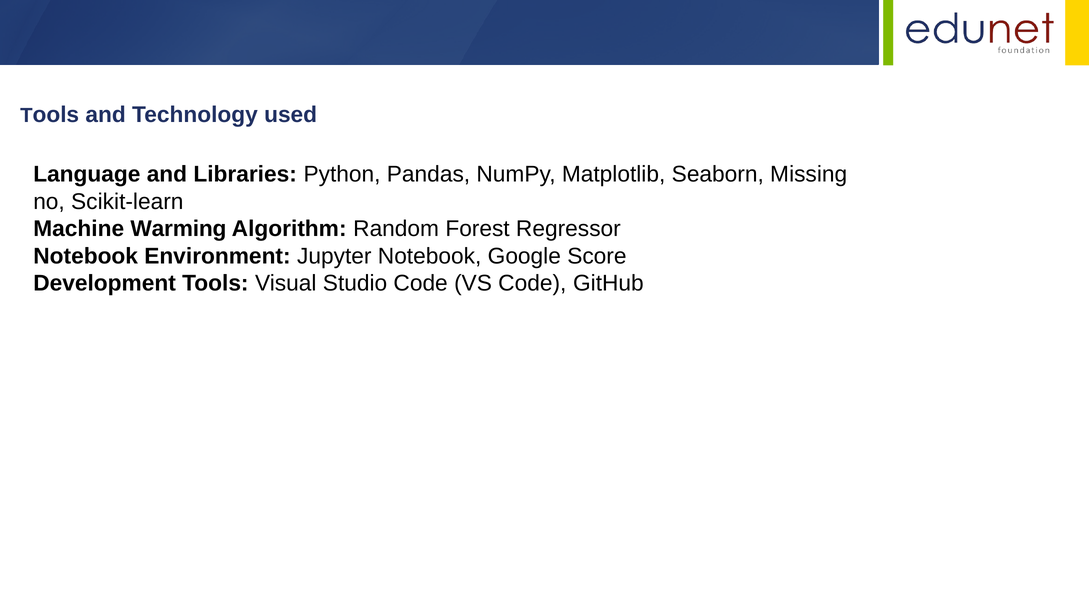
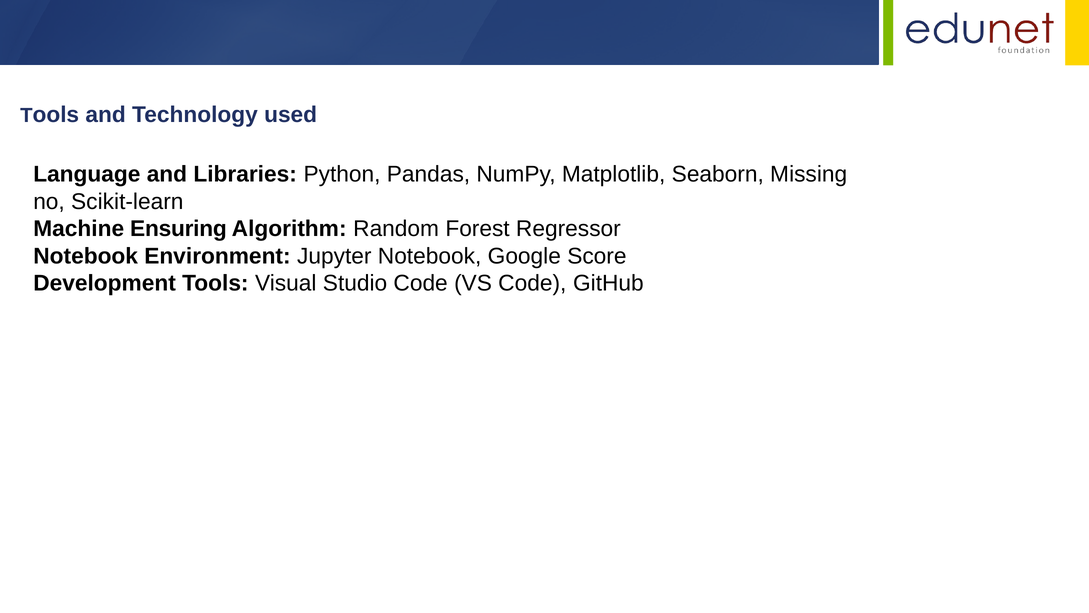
Warming: Warming -> Ensuring
